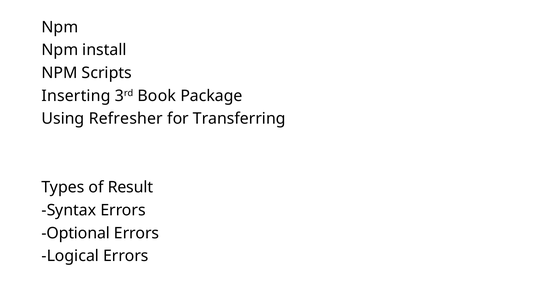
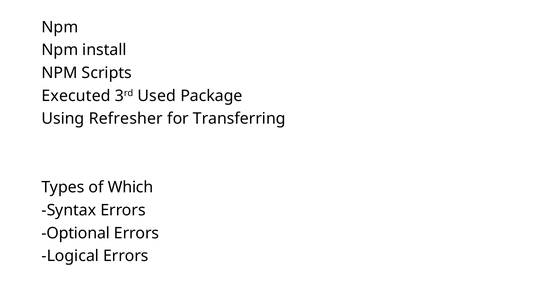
Inserting: Inserting -> Executed
Book: Book -> Used
Result: Result -> Which
